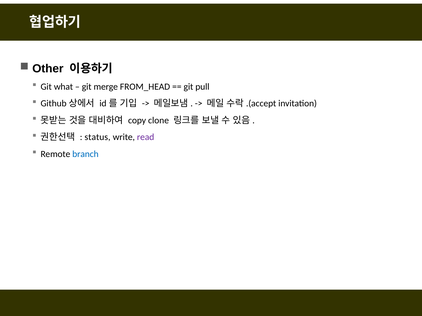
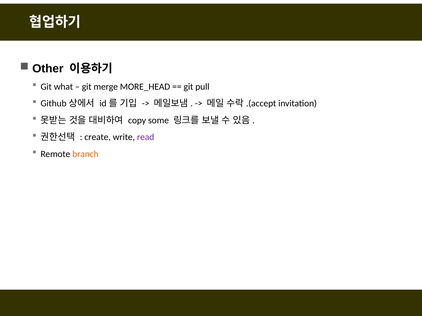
FROM_HEAD: FROM_HEAD -> MORE_HEAD
clone: clone -> some
status: status -> create
branch colour: blue -> orange
